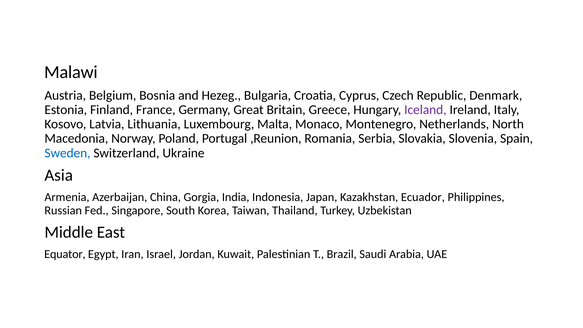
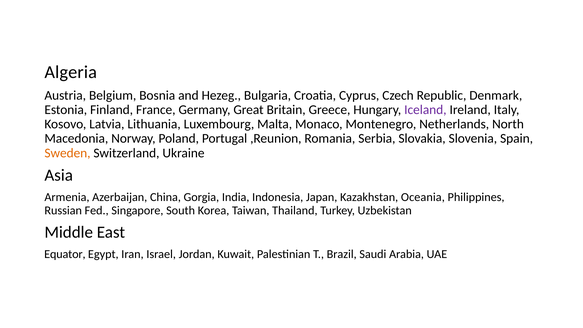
Malawi: Malawi -> Algeria
Sweden colour: blue -> orange
Ecuador: Ecuador -> Oceania
